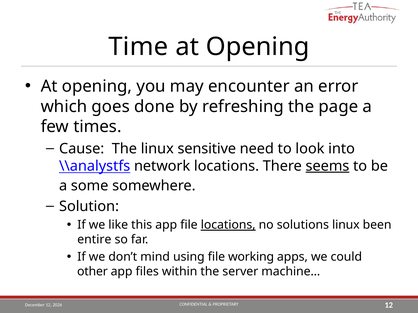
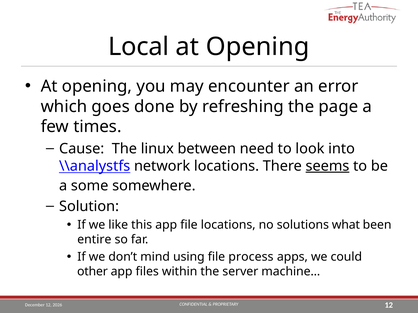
Time: Time -> Local
sensitive: sensitive -> between
locations at (228, 225) underline: present -> none
solutions linux: linux -> what
working: working -> process
